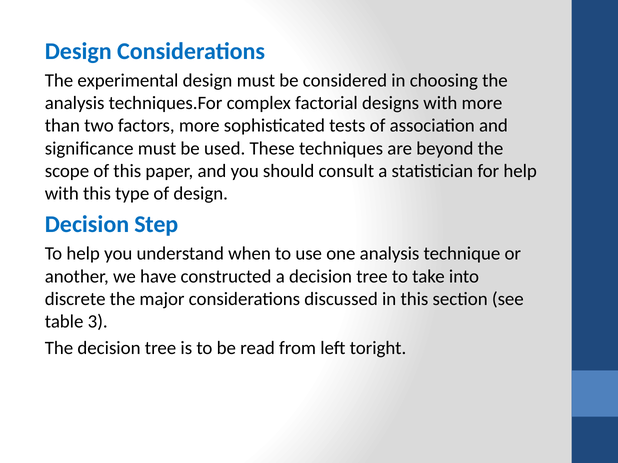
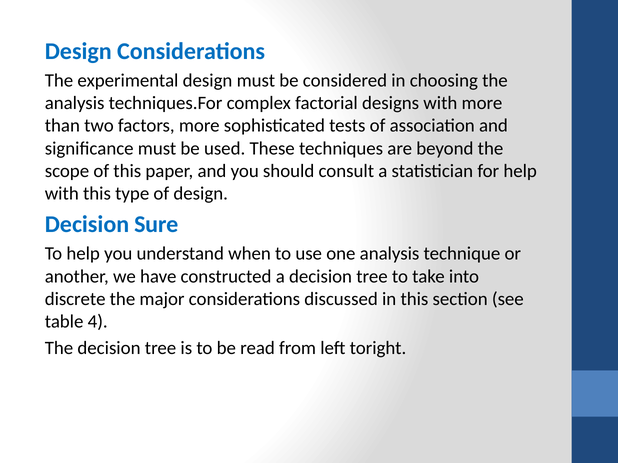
Step: Step -> Sure
3: 3 -> 4
